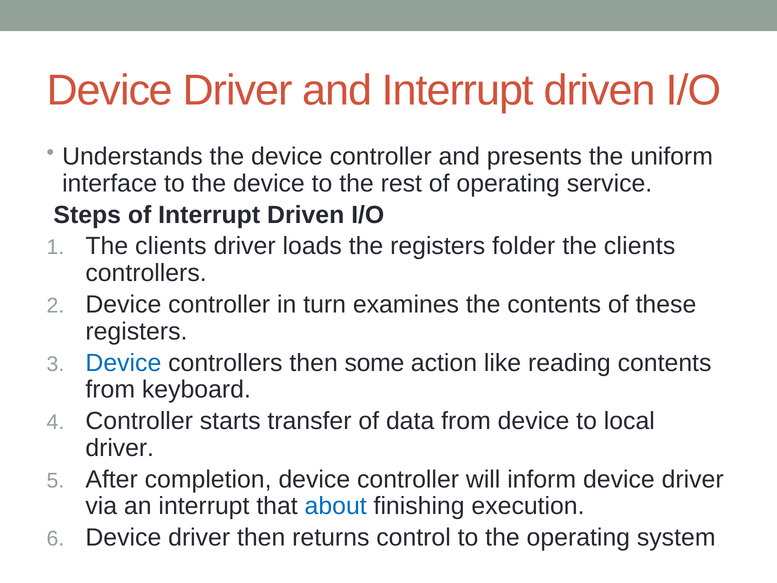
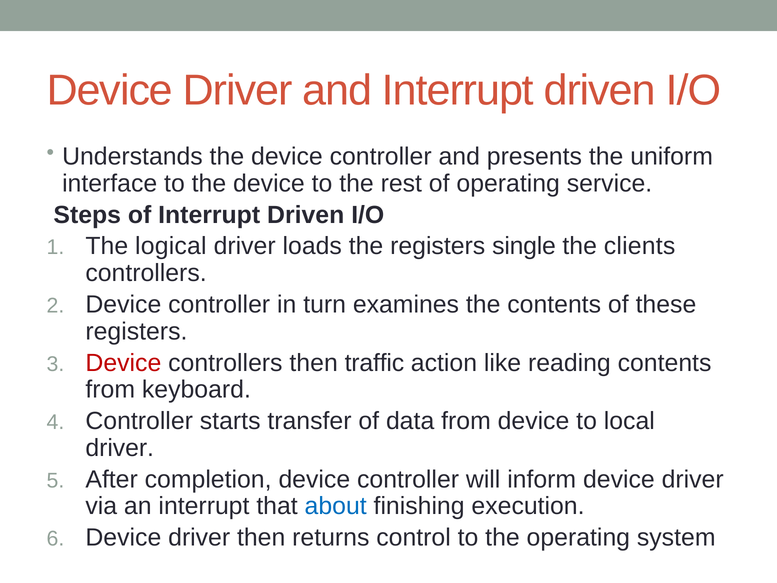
clients at (171, 246): clients -> logical
folder: folder -> single
Device at (123, 363) colour: blue -> red
some: some -> traffic
